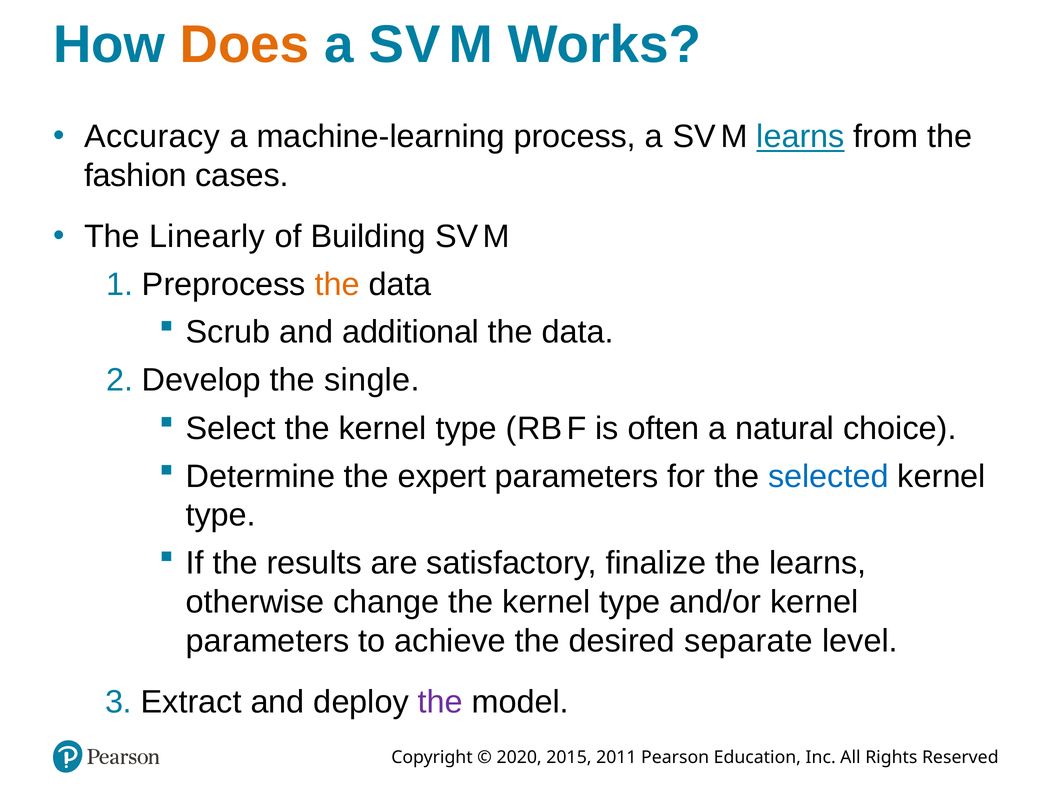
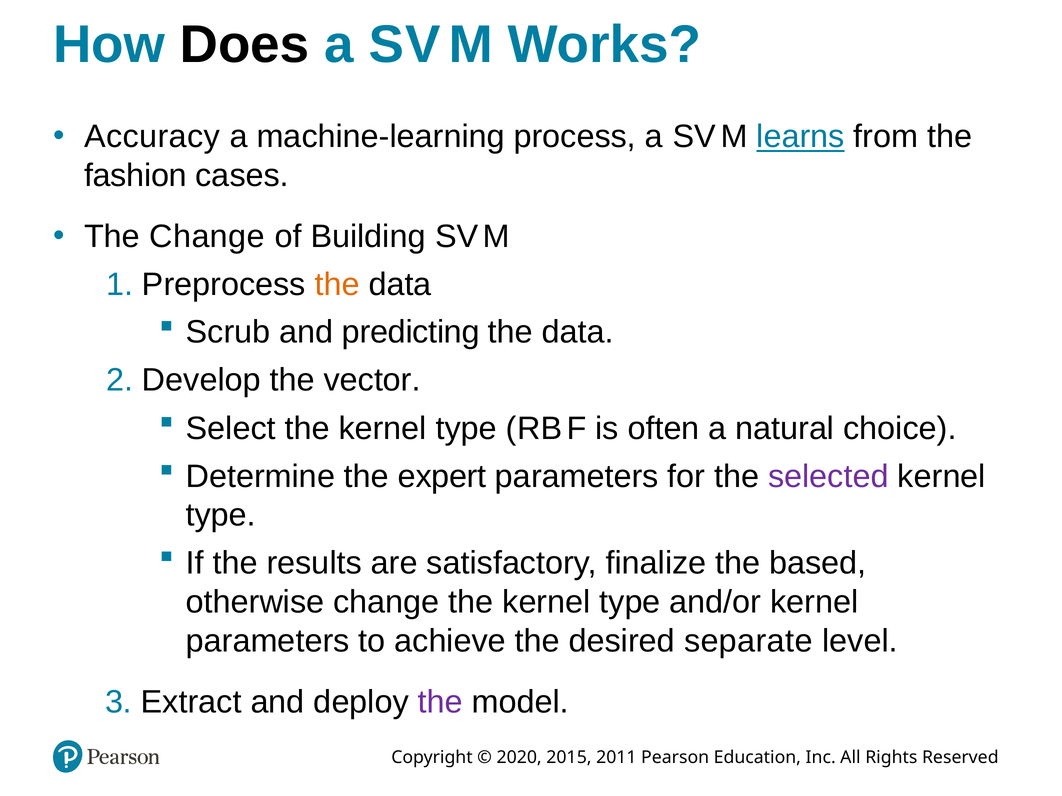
Does colour: orange -> black
The Linearly: Linearly -> Change
additional: additional -> predicting
single: single -> vector
selected colour: blue -> purple
the learns: learns -> based
